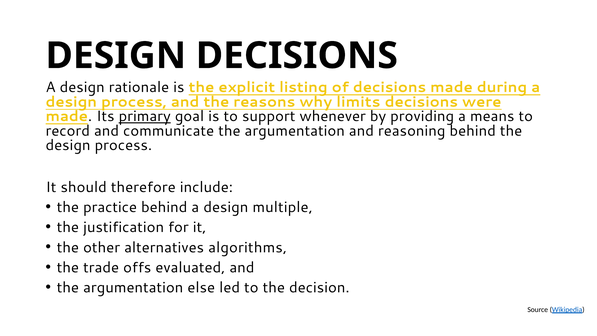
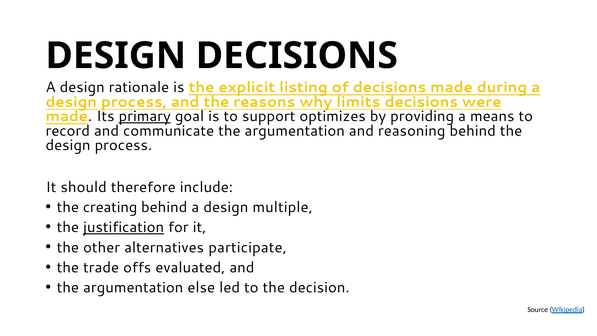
whenever: whenever -> optimizes
practice: practice -> creating
justification underline: none -> present
algorithms: algorithms -> participate
